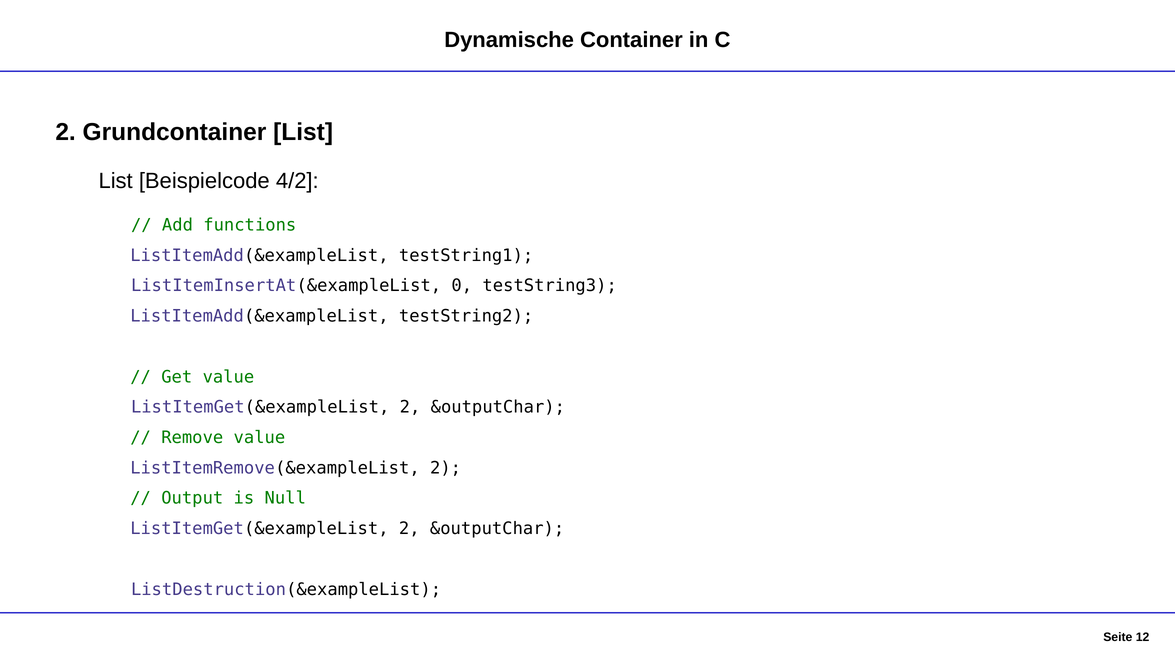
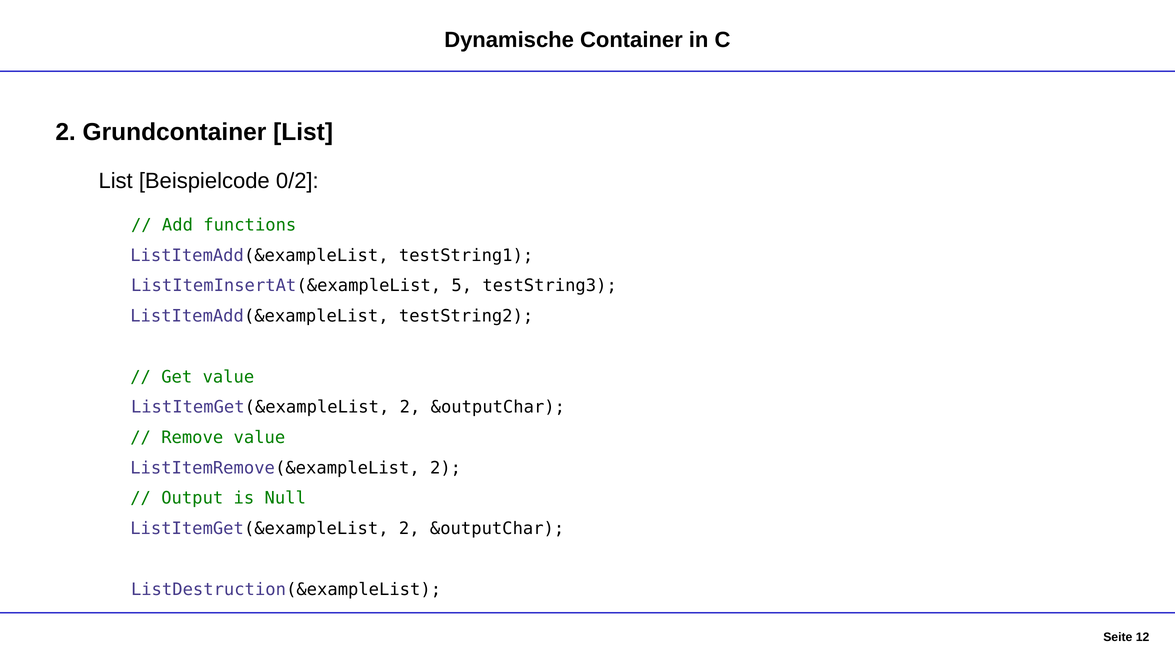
4/2: 4/2 -> 0/2
0: 0 -> 5
